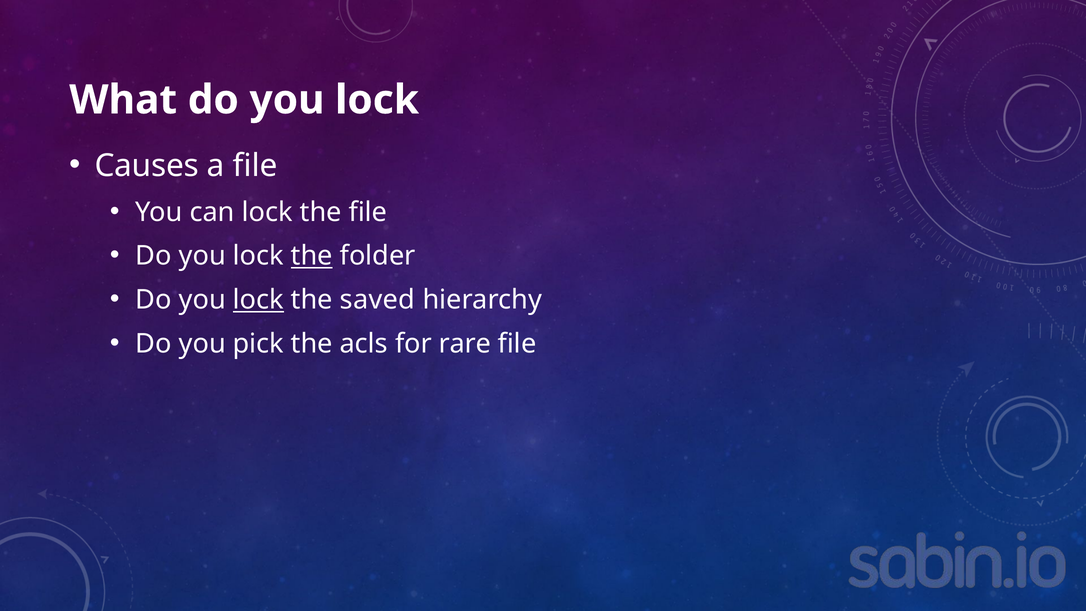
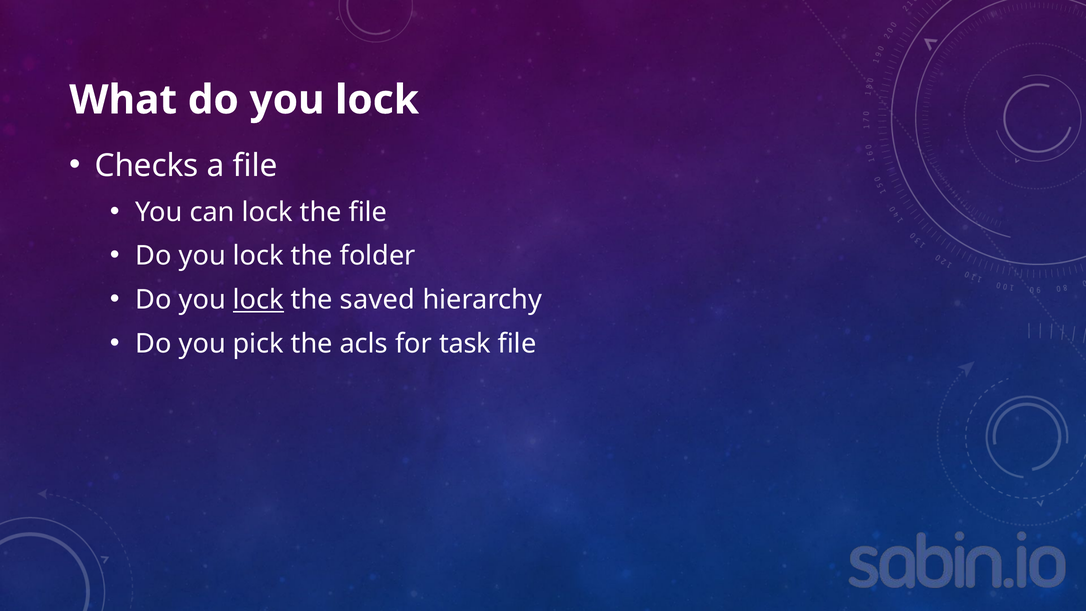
Causes: Causes -> Checks
the at (312, 256) underline: present -> none
rare: rare -> task
